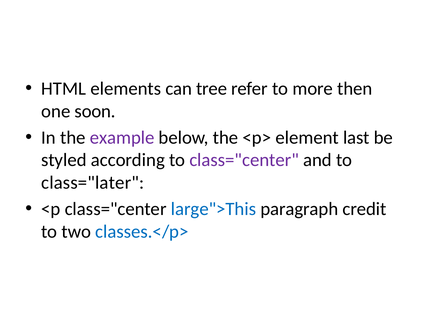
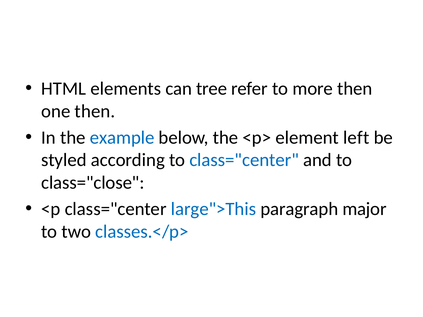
one soon: soon -> then
example colour: purple -> blue
last: last -> left
class="center at (244, 160) colour: purple -> blue
class="later: class="later -> class="close
credit: credit -> major
